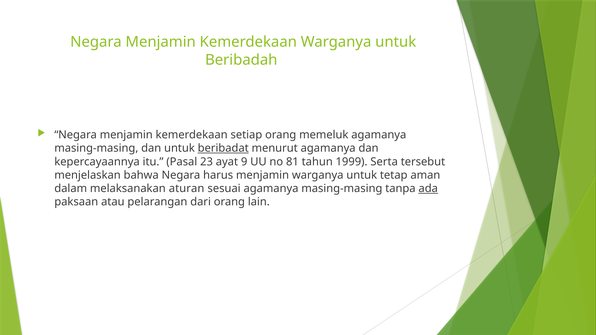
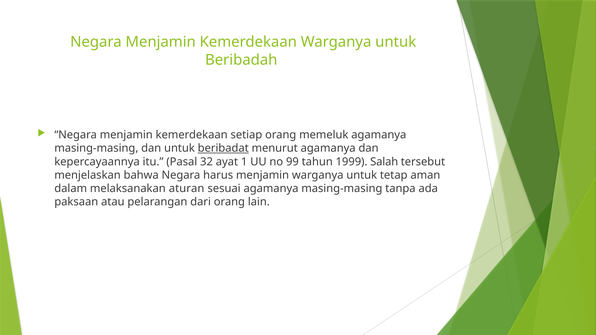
23: 23 -> 32
9: 9 -> 1
81: 81 -> 99
Serta: Serta -> Salah
ada underline: present -> none
